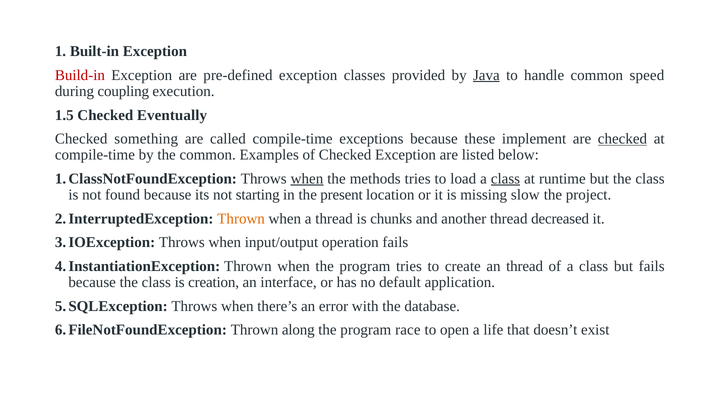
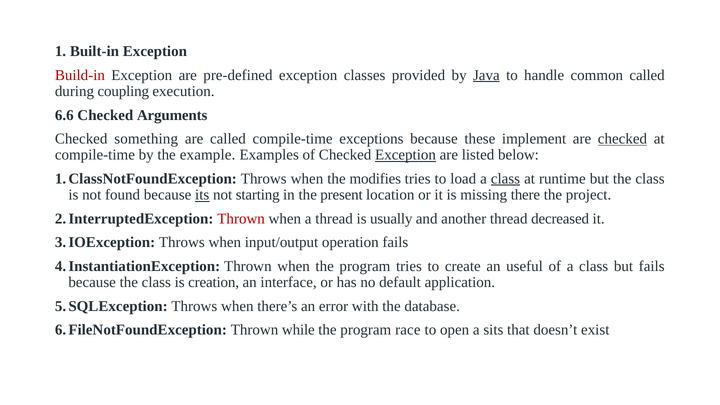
common speed: speed -> called
1.5: 1.5 -> 6.6
Eventually: Eventually -> Arguments
the common: common -> example
Exception at (406, 155) underline: none -> present
when at (307, 179) underline: present -> none
methods: methods -> modifies
its underline: none -> present
slow: slow -> there
Thrown at (241, 219) colour: orange -> red
chunks: chunks -> usually
an thread: thread -> useful
along: along -> while
life: life -> sits
